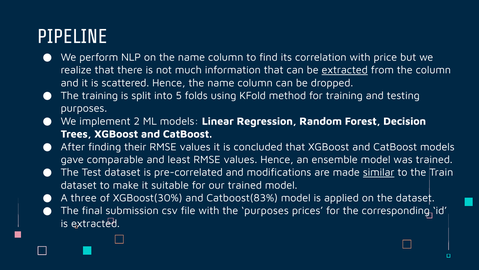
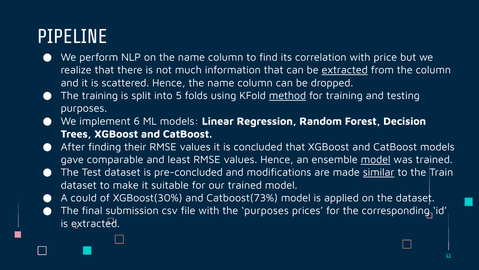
method underline: none -> present
2: 2 -> 6
model at (376, 159) underline: none -> present
pre-correlated: pre-correlated -> pre-concluded
three: three -> could
Catboost(83%: Catboost(83% -> Catboost(73%
